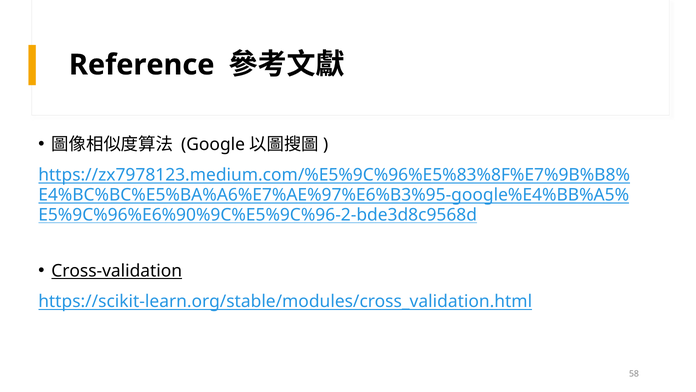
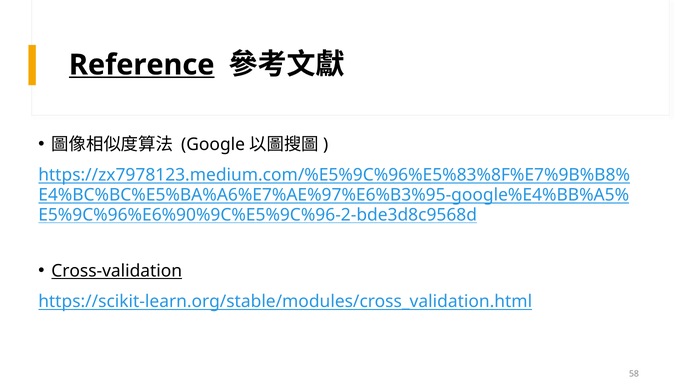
Reference underline: none -> present
